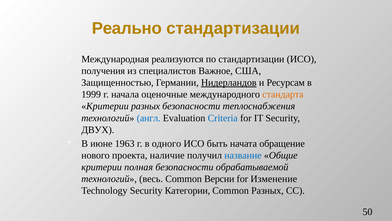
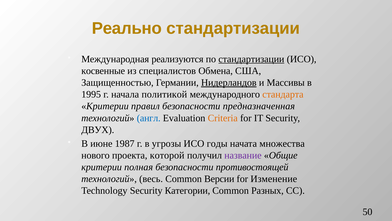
стандартизации at (251, 59) underline: none -> present
получения: получения -> косвенные
Важное: Важное -> Обмена
Ресурсам: Ресурсам -> Массивы
1999: 1999 -> 1995
оценочные: оценочные -> политикой
Критерии разных: разных -> правил
теплоснабжения: теплоснабжения -> предназначенная
Criteria colour: blue -> orange
1963: 1963 -> 1987
одного: одного -> угрозы
быть: быть -> годы
обращение: обращение -> множества
наличие: наличие -> которой
название colour: blue -> purple
обрабатываемой: обрабатываемой -> противостоящей
